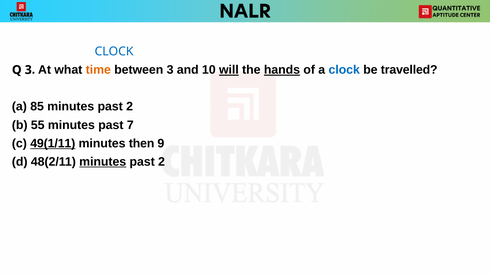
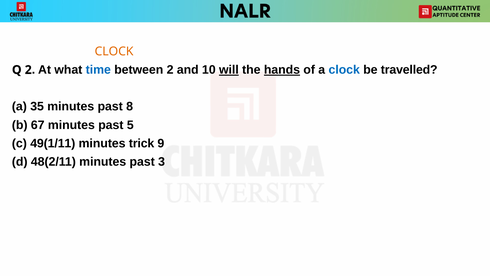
CLOCK at (114, 51) colour: blue -> orange
Q 3: 3 -> 2
time colour: orange -> blue
between 3: 3 -> 2
85: 85 -> 35
2 at (130, 106): 2 -> 8
55: 55 -> 67
7: 7 -> 5
49(1/11 underline: present -> none
then: then -> trick
minutes at (103, 161) underline: present -> none
2 at (162, 161): 2 -> 3
